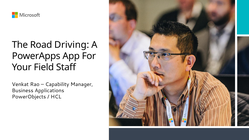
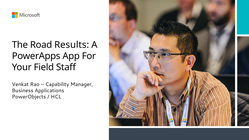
Driving: Driving -> Results
